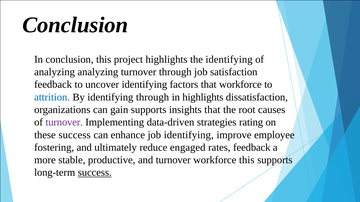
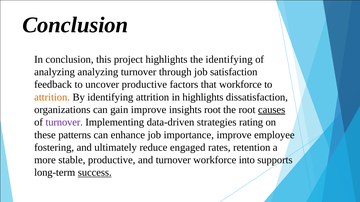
uncover identifying: identifying -> productive
attrition at (52, 97) colour: blue -> orange
identifying through: through -> attrition
gain supports: supports -> improve
insights that: that -> root
causes underline: none -> present
these success: success -> patterns
job identifying: identifying -> importance
rates feedback: feedback -> retention
workforce this: this -> into
